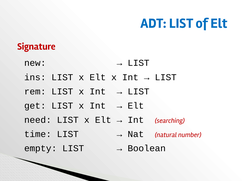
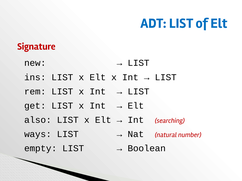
need: need -> also
time: time -> ways
